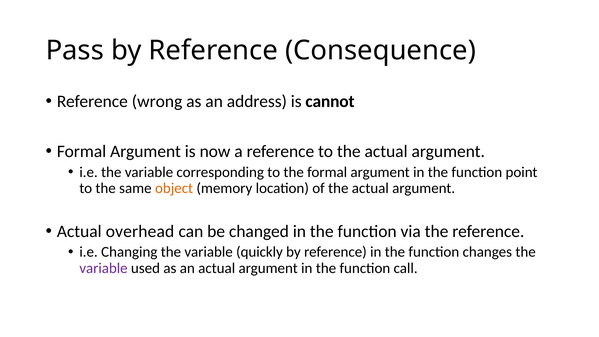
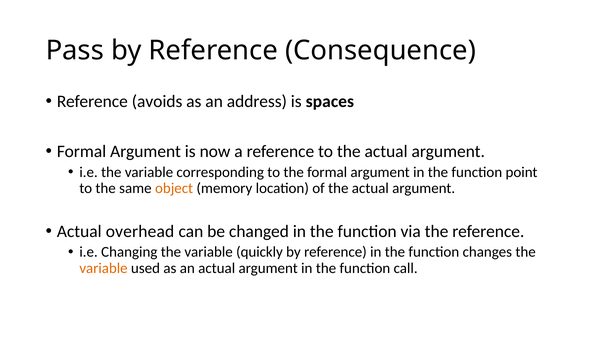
wrong: wrong -> avoids
cannot: cannot -> spaces
variable at (103, 268) colour: purple -> orange
